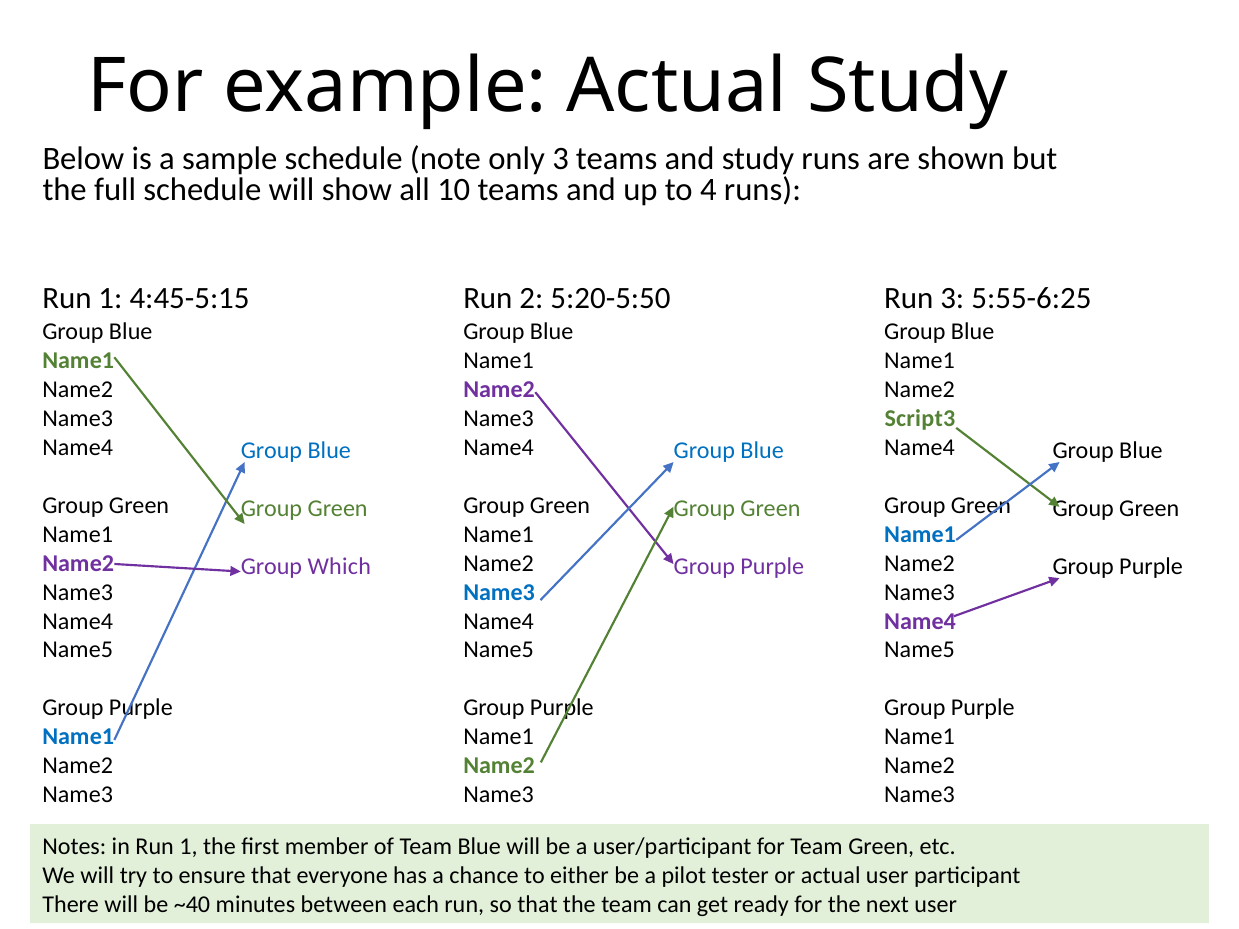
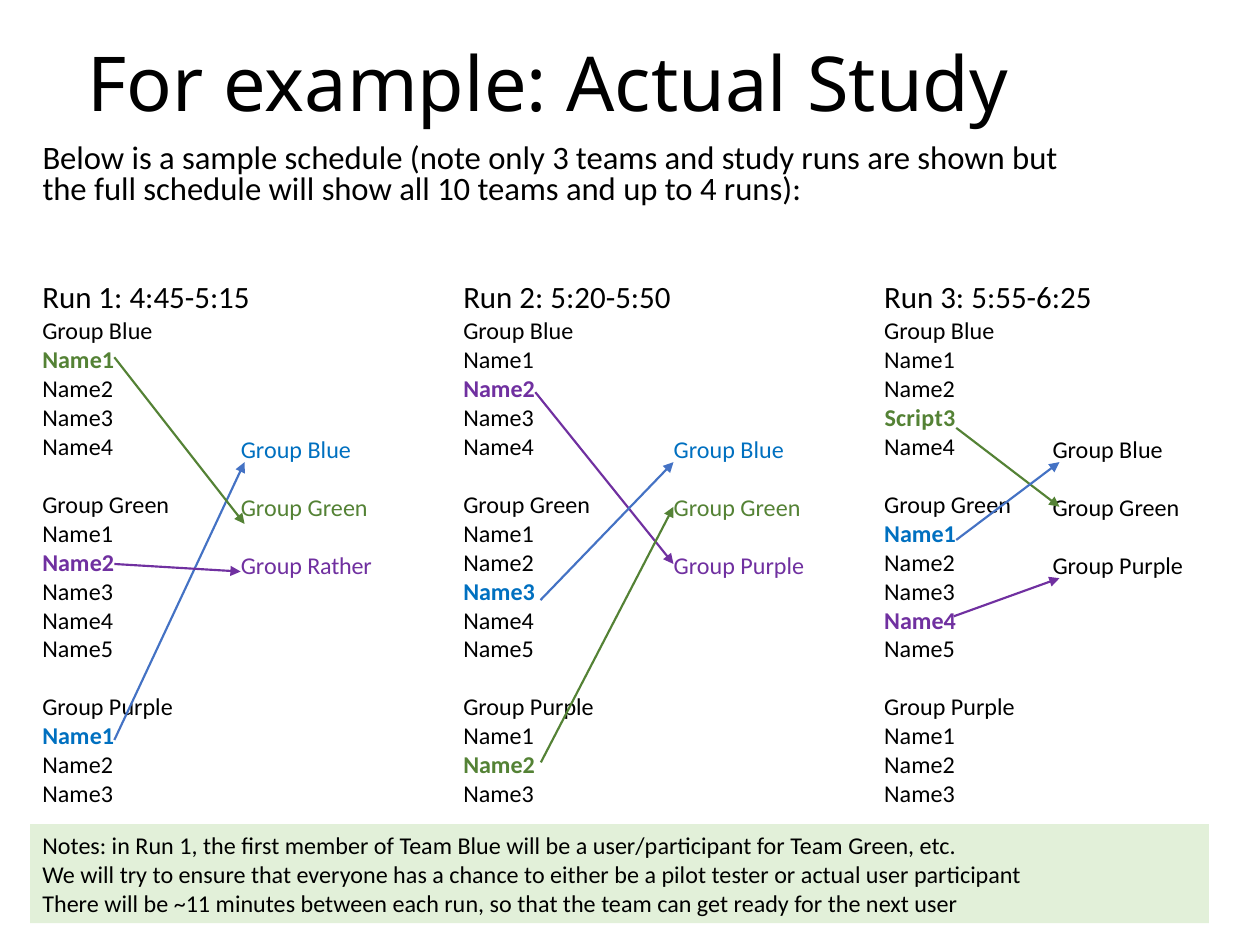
Which: Which -> Rather
~40: ~40 -> ~11
